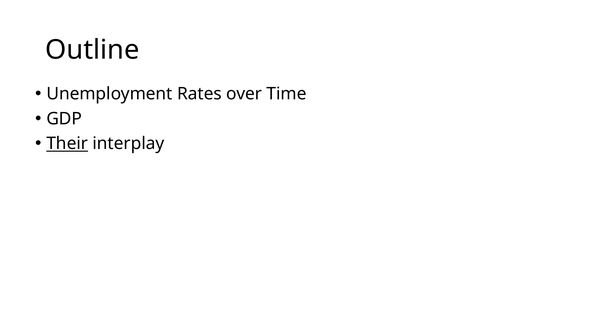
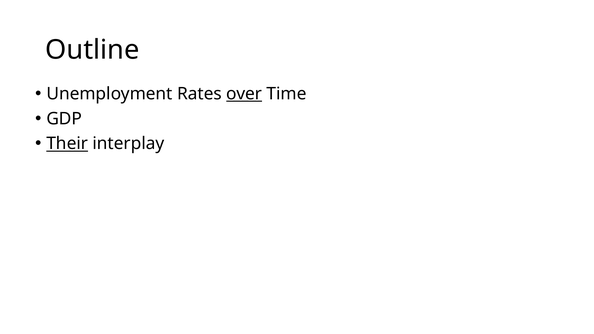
over underline: none -> present
